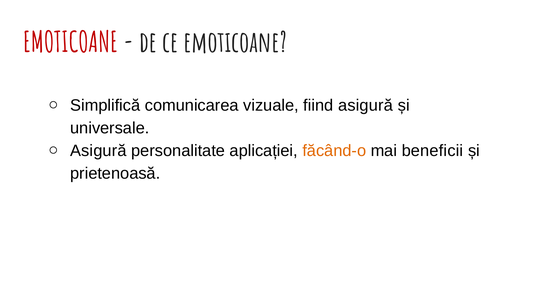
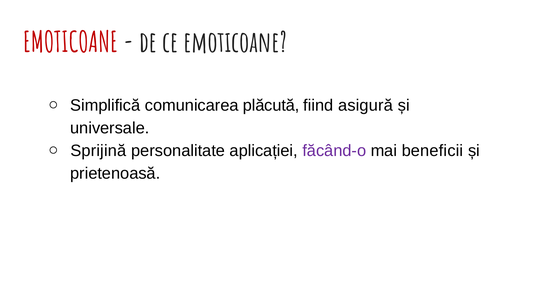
vizuale: vizuale -> plăcută
Asigură at (98, 151): Asigură -> Sprijină
făcând-o colour: orange -> purple
